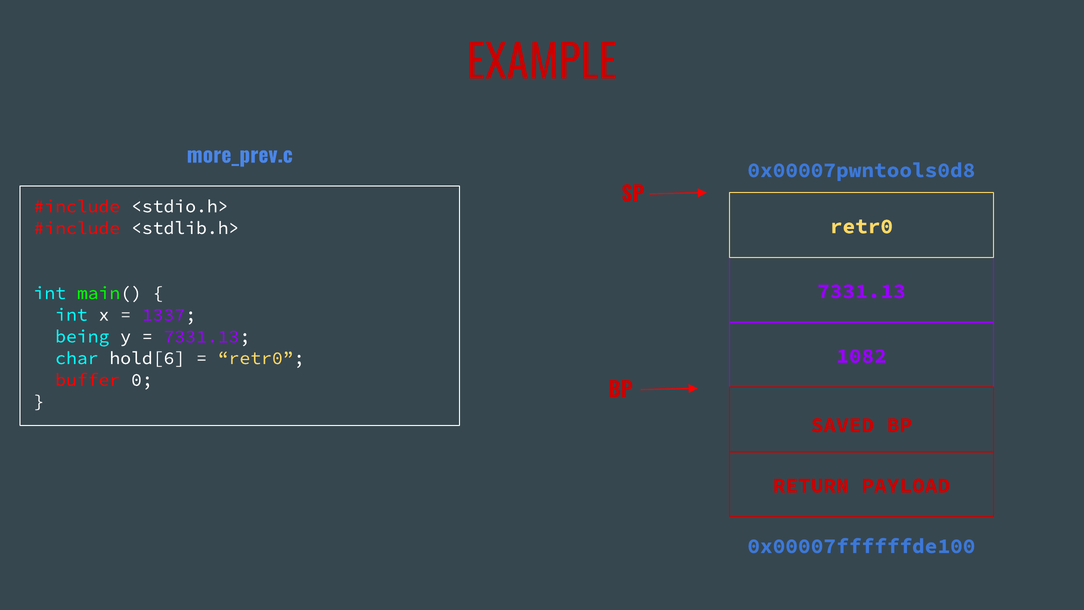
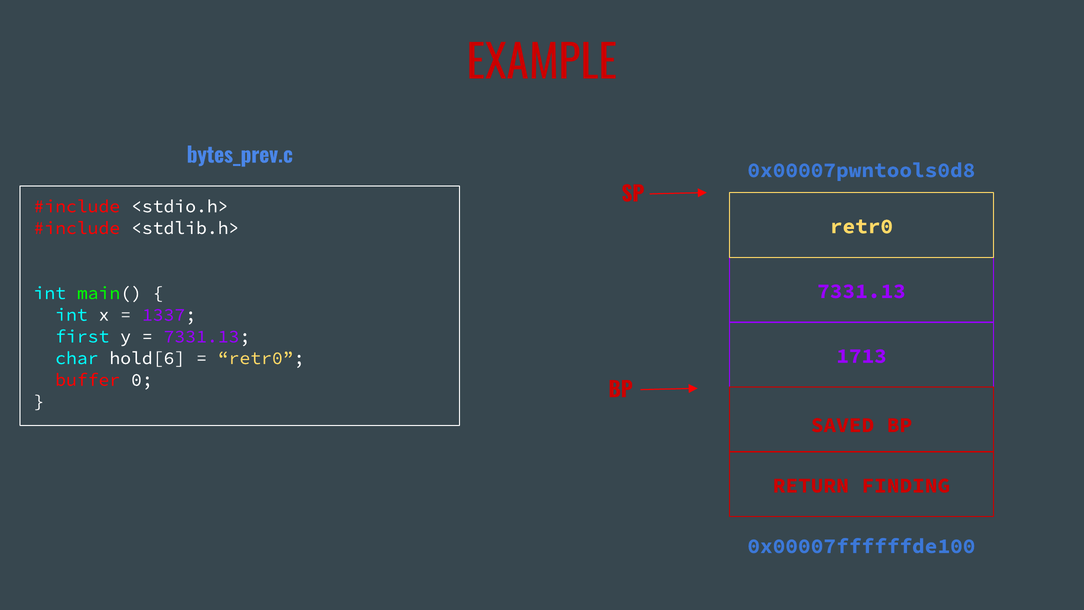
more_prev.c: more_prev.c -> bytes_prev.c
being: being -> first
1082: 1082 -> 1713
PAYLOAD: PAYLOAD -> FINDING
